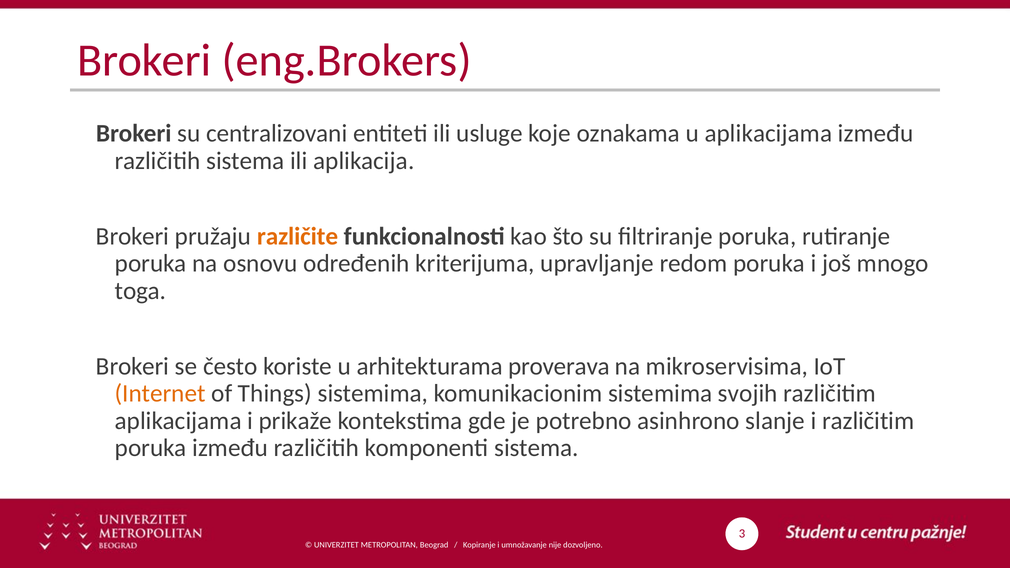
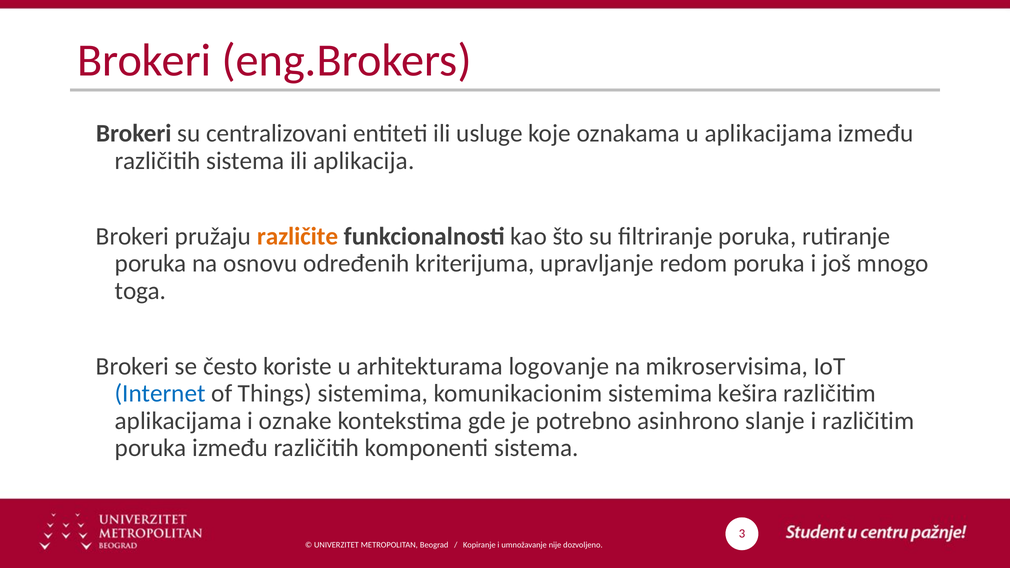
proverava: proverava -> logovanje
Internet colour: orange -> blue
svojih: svojih -> kešira
prikaže: prikaže -> oznake
